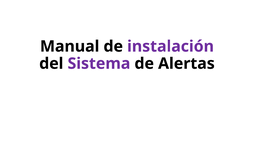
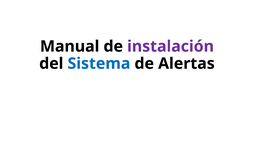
Sistema colour: purple -> blue
